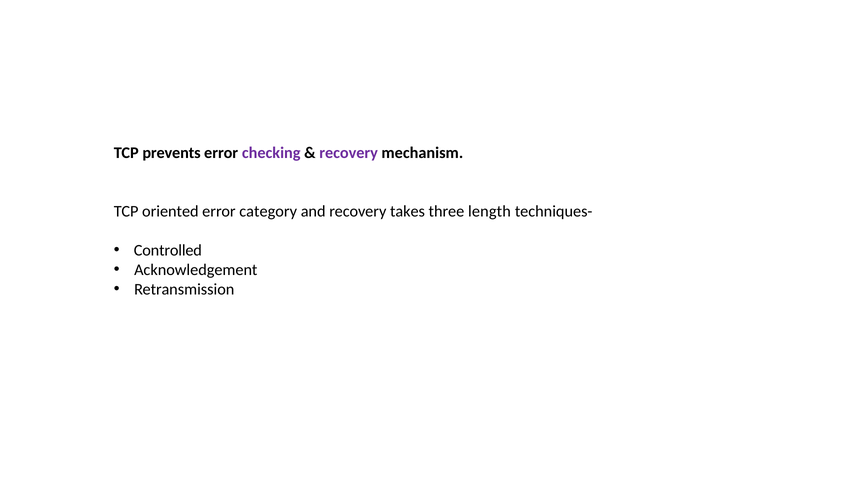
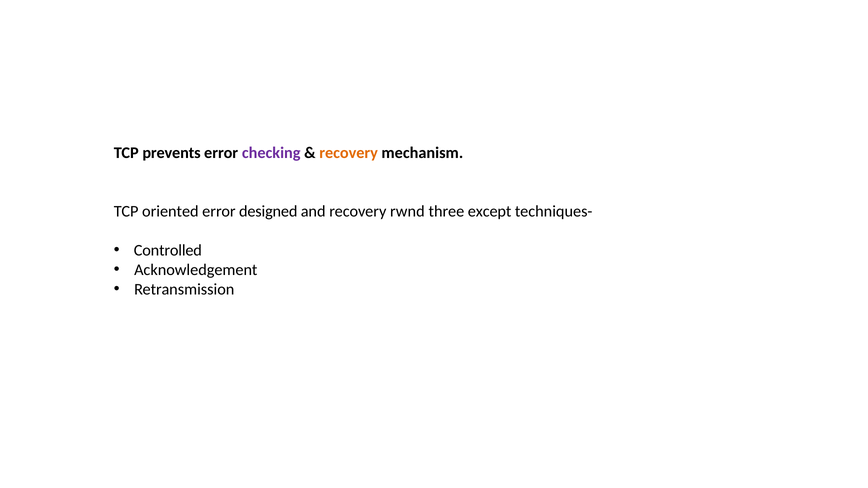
recovery at (349, 153) colour: purple -> orange
category: category -> designed
takes: takes -> rwnd
length: length -> except
